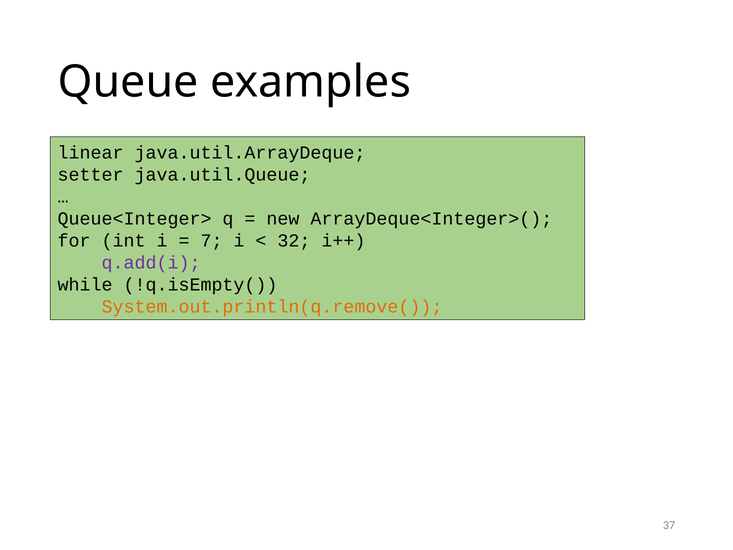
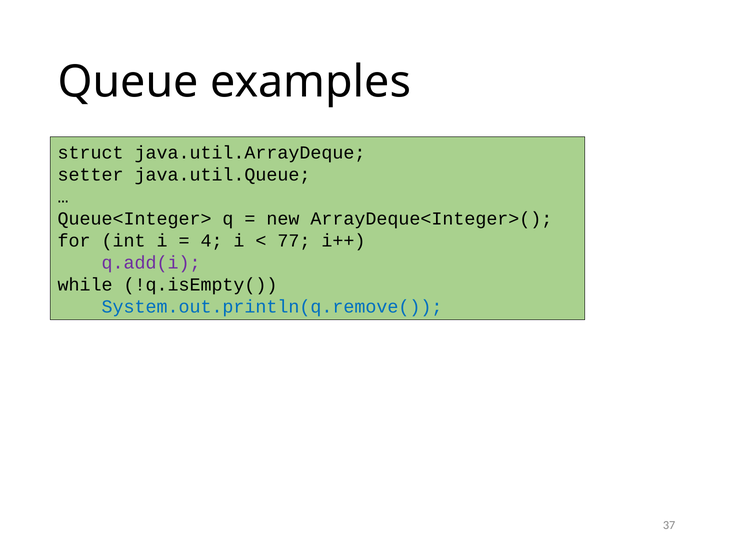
linear: linear -> struct
7: 7 -> 4
32: 32 -> 77
System.out.println(q.remove( colour: orange -> blue
